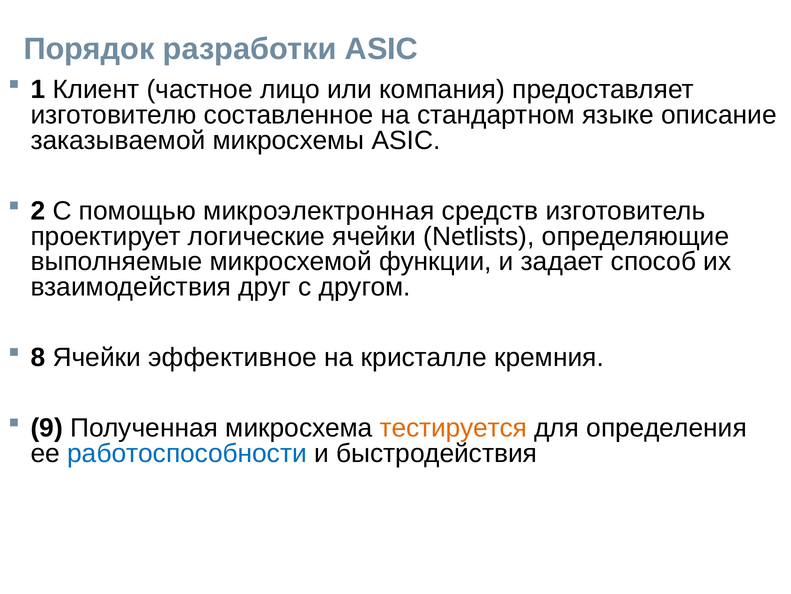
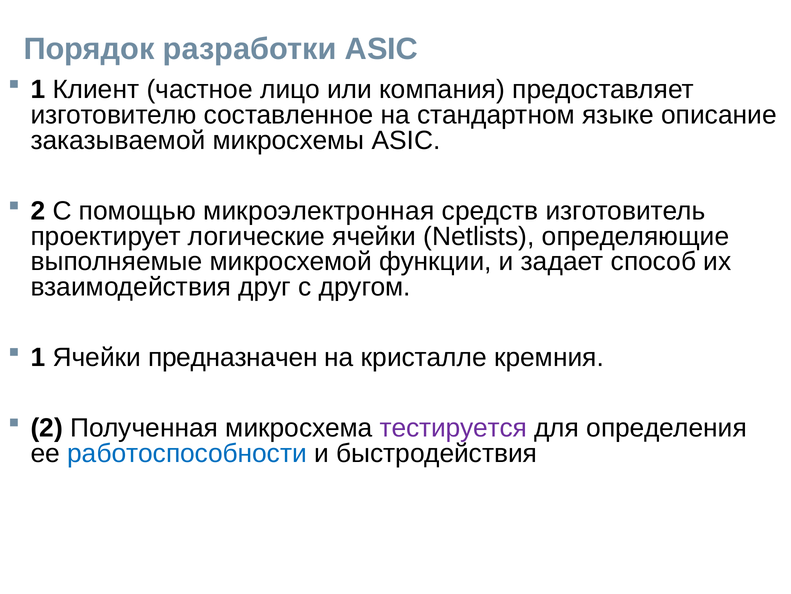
8 at (38, 357): 8 -> 1
эффективное: эффективное -> предназначен
9 at (47, 427): 9 -> 2
тестируется colour: orange -> purple
